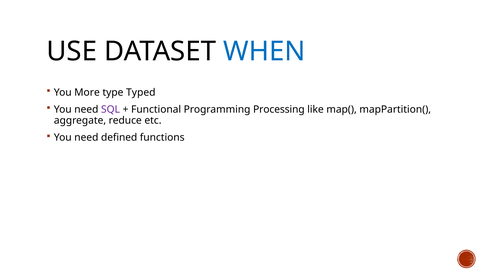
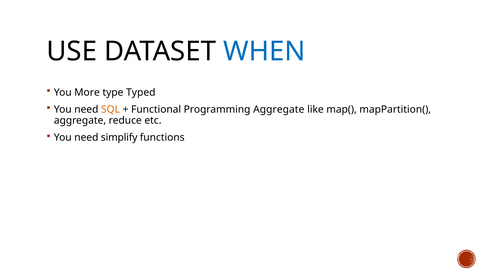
SQL colour: purple -> orange
Programming Processing: Processing -> Aggregate
defined: defined -> simplify
